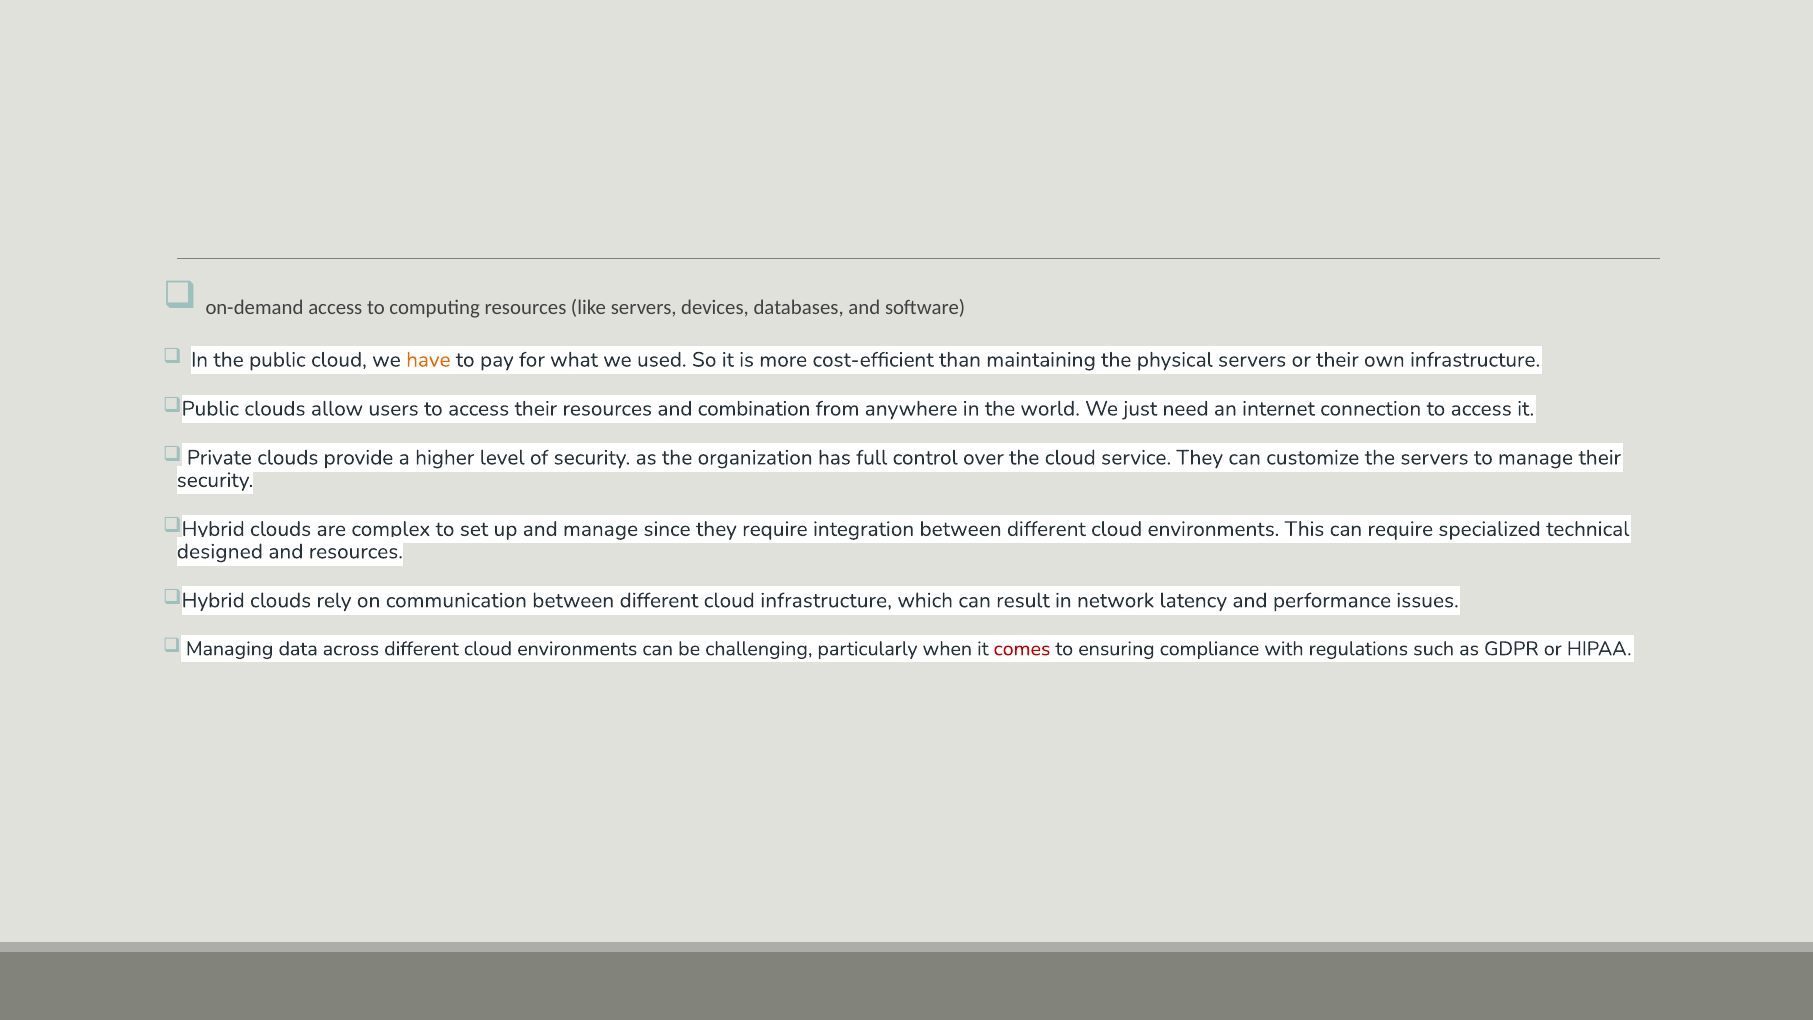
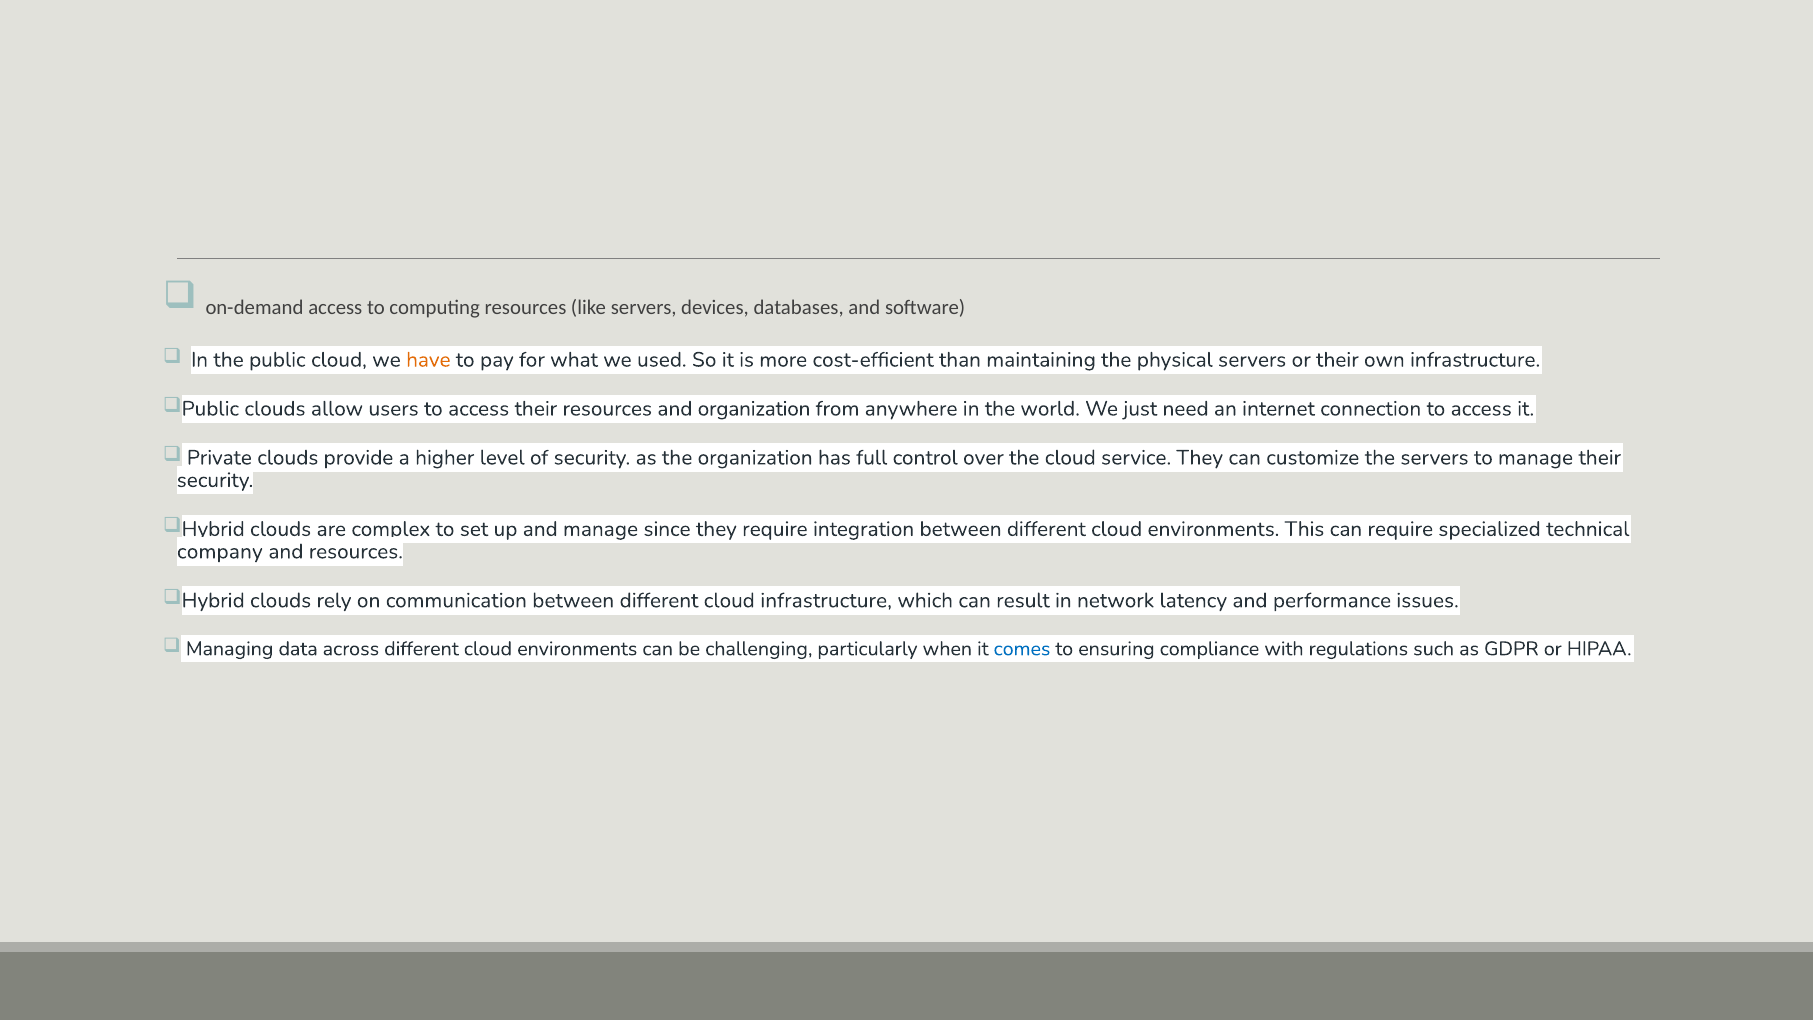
and combination: combination -> organization
designed: designed -> company
comes colour: red -> blue
